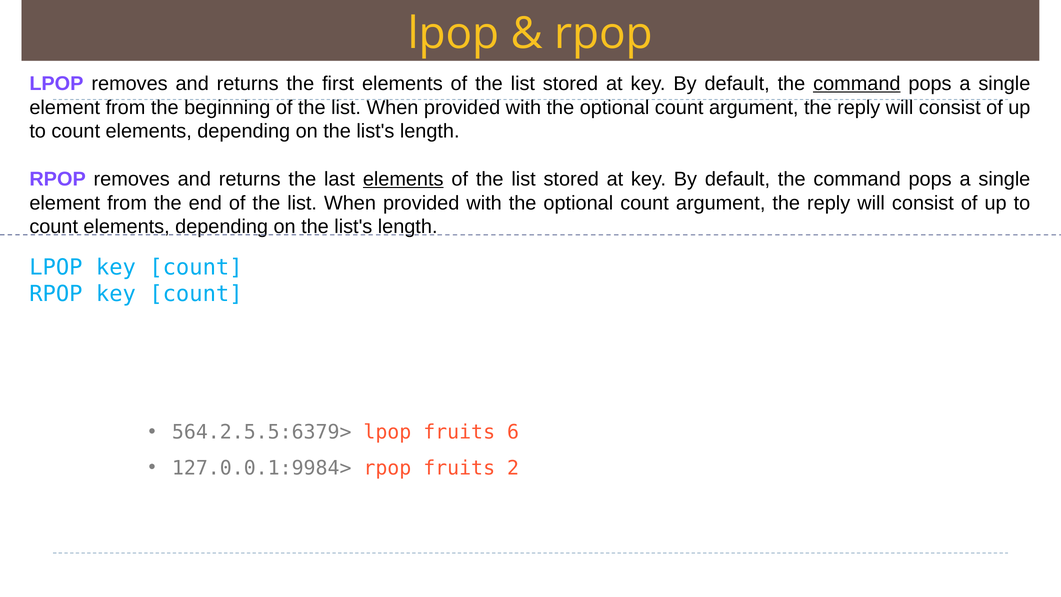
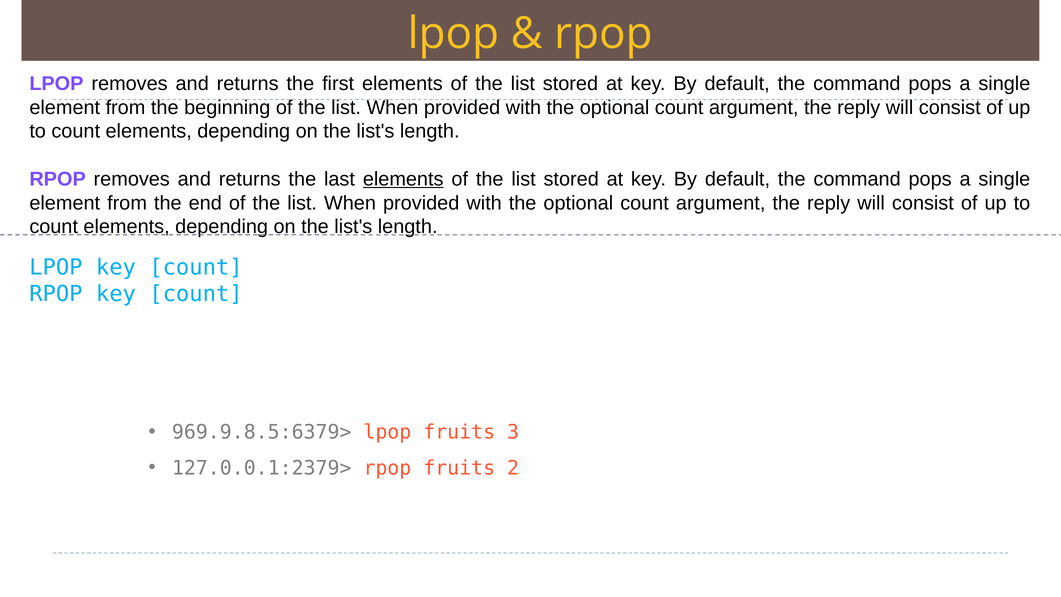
command at (857, 84) underline: present -> none
564.2.5.5:6379>: 564.2.5.5:6379> -> 969.9.8.5:6379>
6: 6 -> 3
127.0.0.1:9984>: 127.0.0.1:9984> -> 127.0.0.1:2379>
